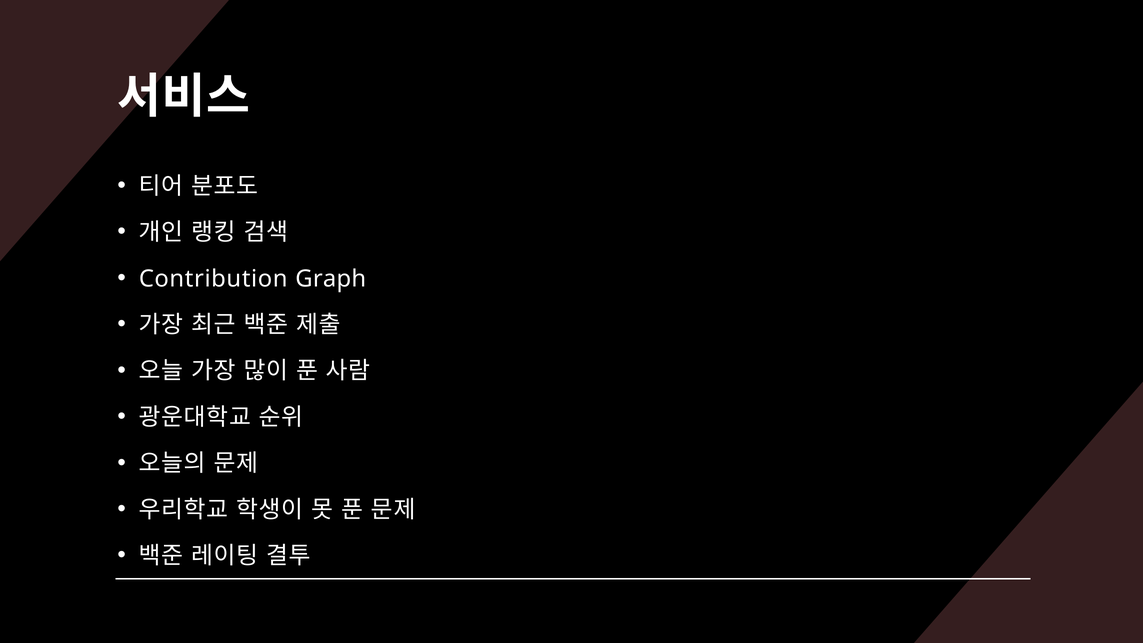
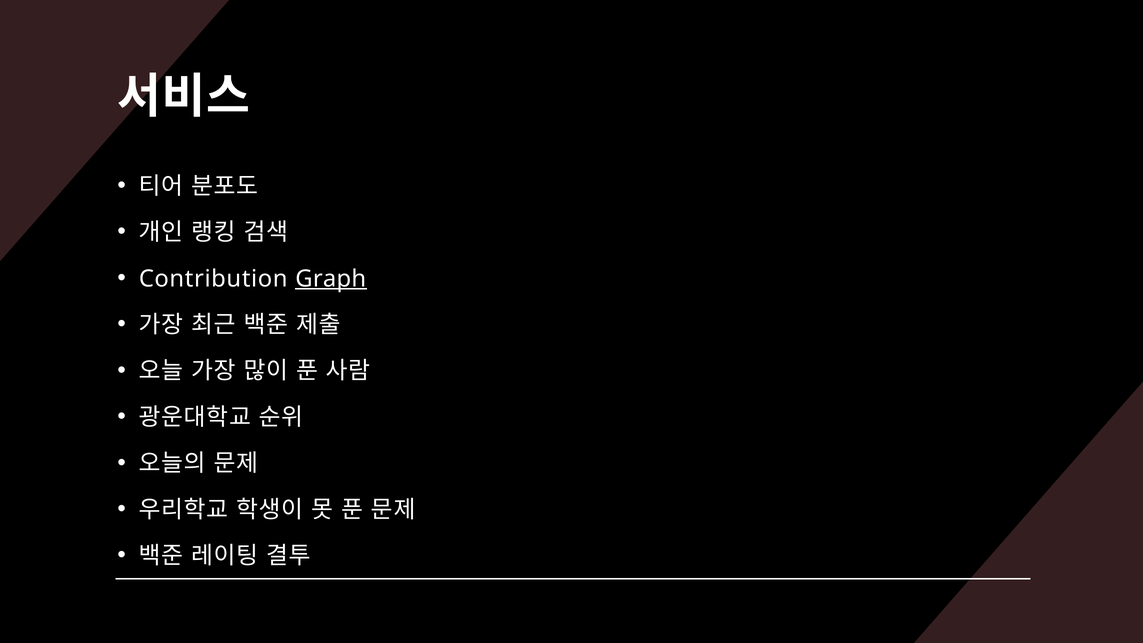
Graph underline: none -> present
